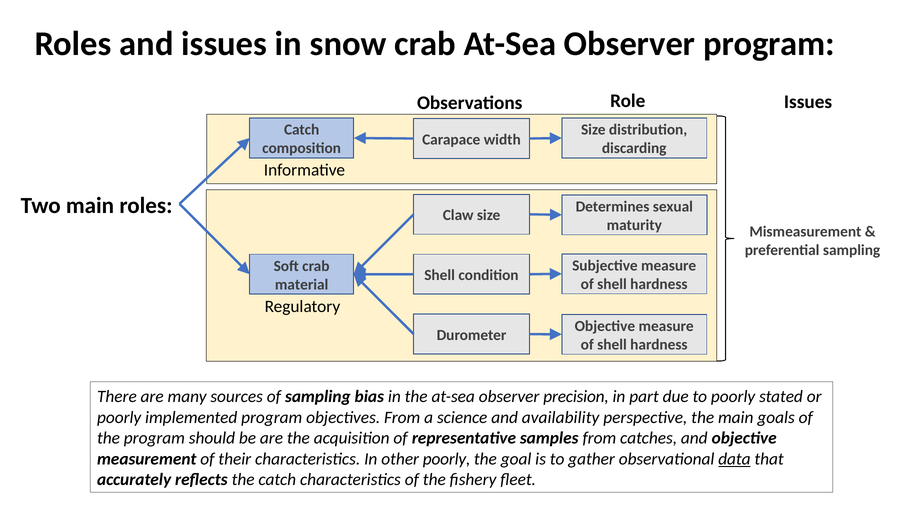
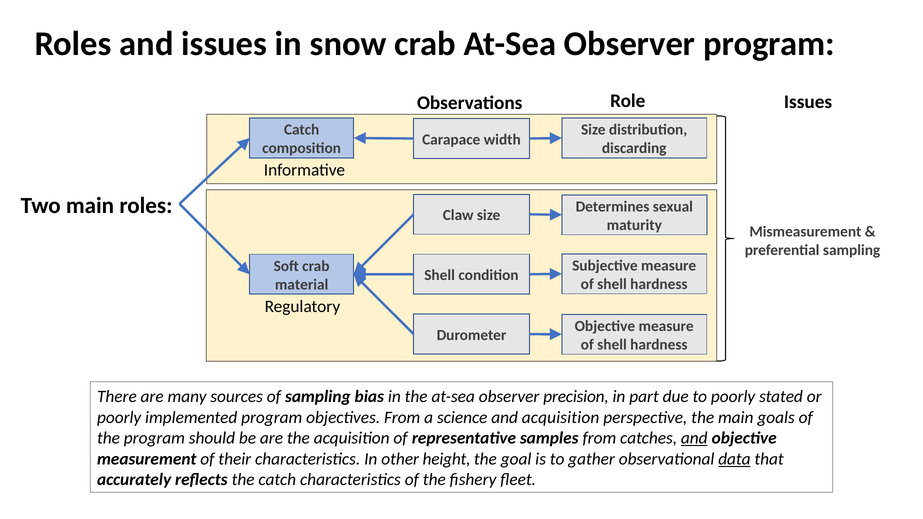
and availability: availability -> acquisition
and at (694, 438) underline: none -> present
other poorly: poorly -> height
